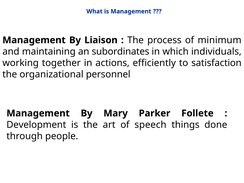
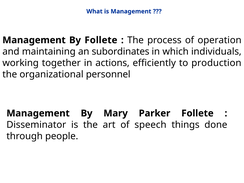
By Liaison: Liaison -> Follete
minimum: minimum -> operation
satisfaction: satisfaction -> production
Development: Development -> Disseminator
